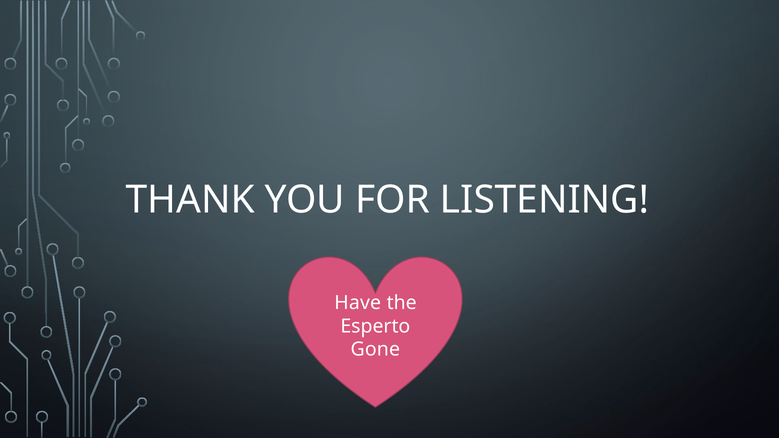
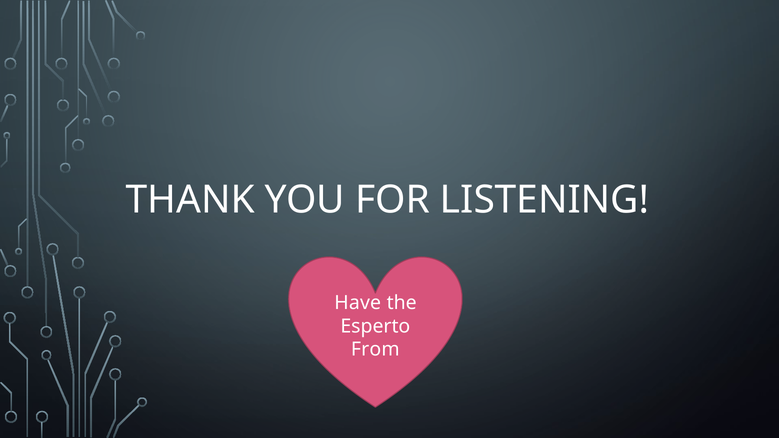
Gone: Gone -> From
